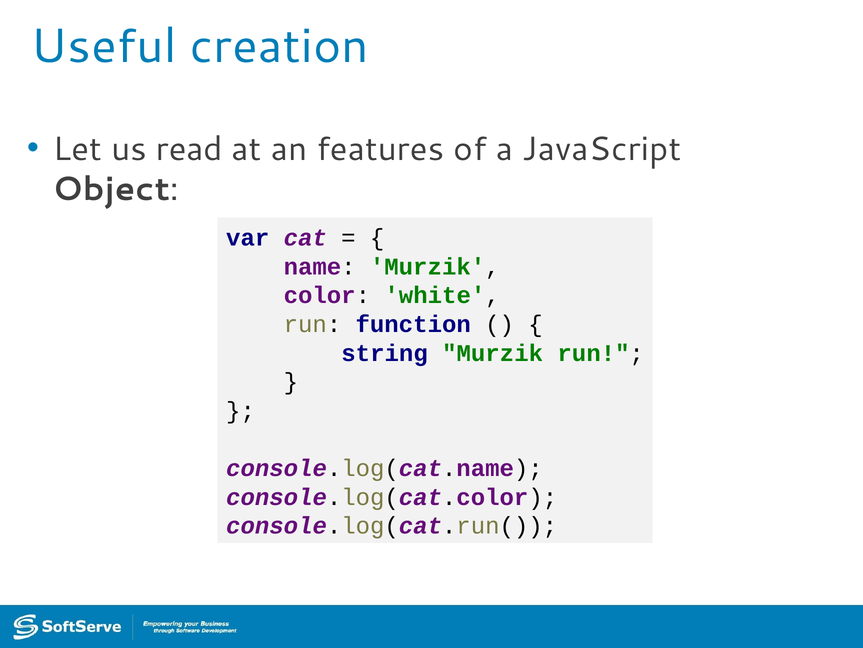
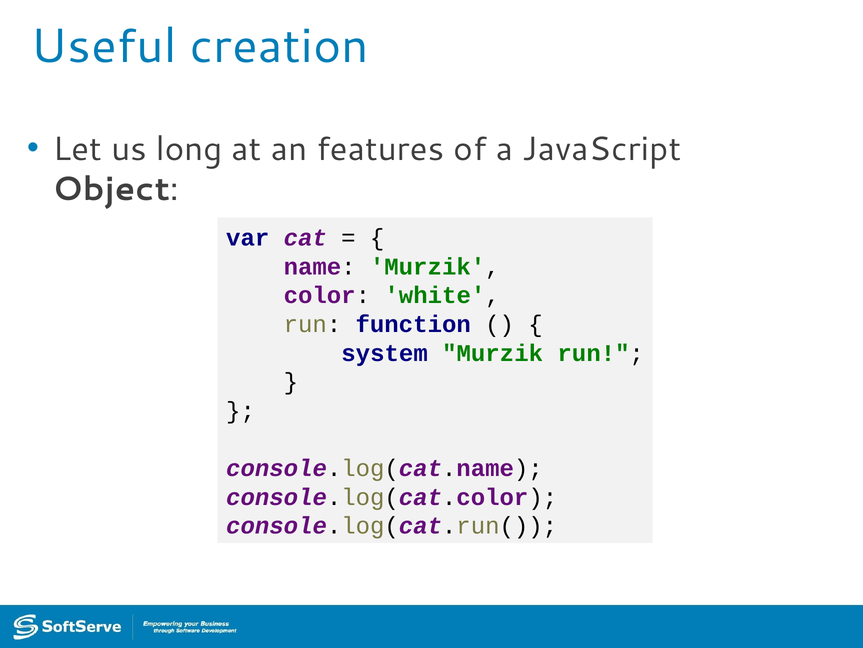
read: read -> long
string: string -> system
